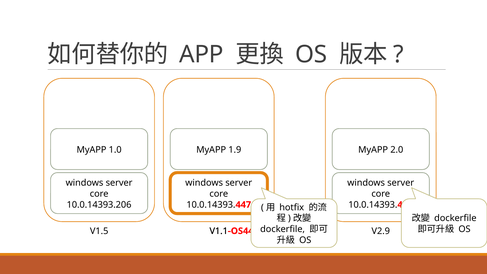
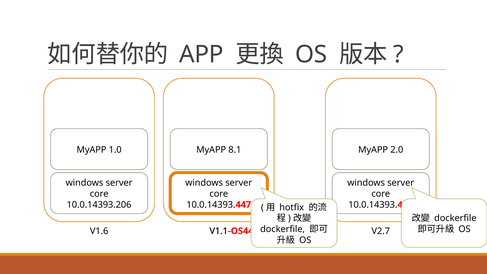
1.9: 1.9 -> 8.1
V1.5: V1.5 -> V1.6
V2.9: V2.9 -> V2.7
